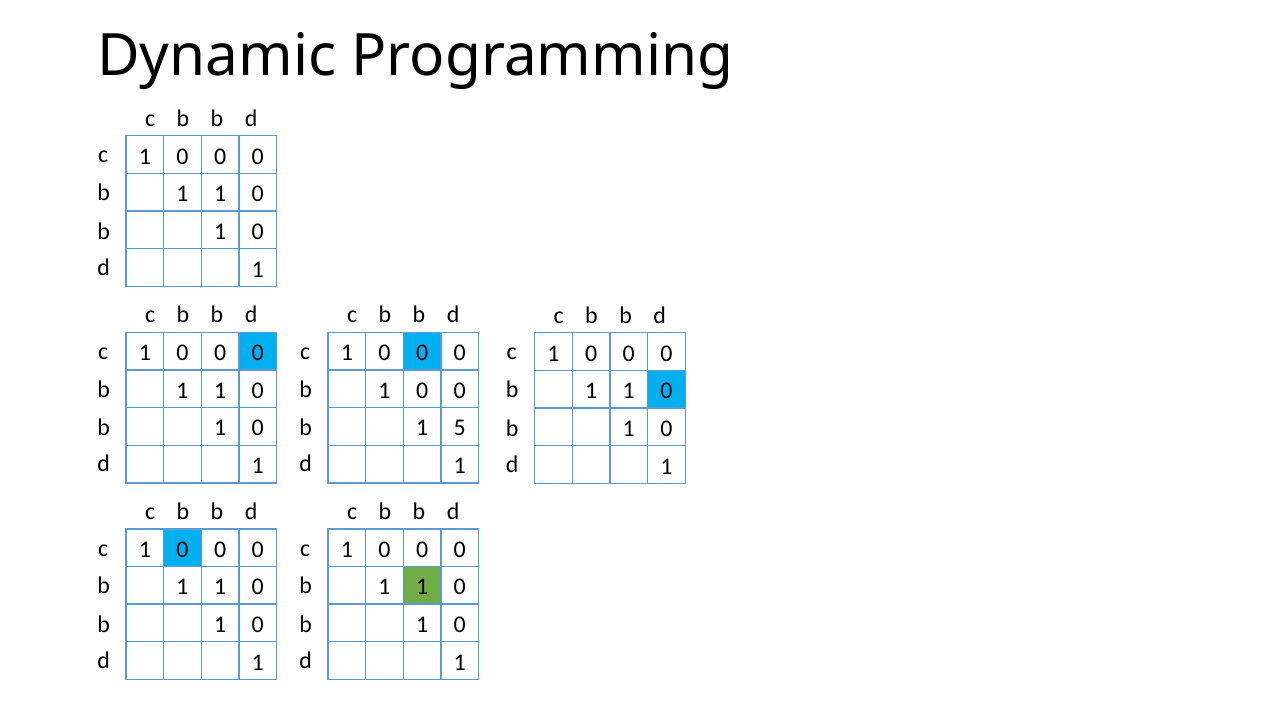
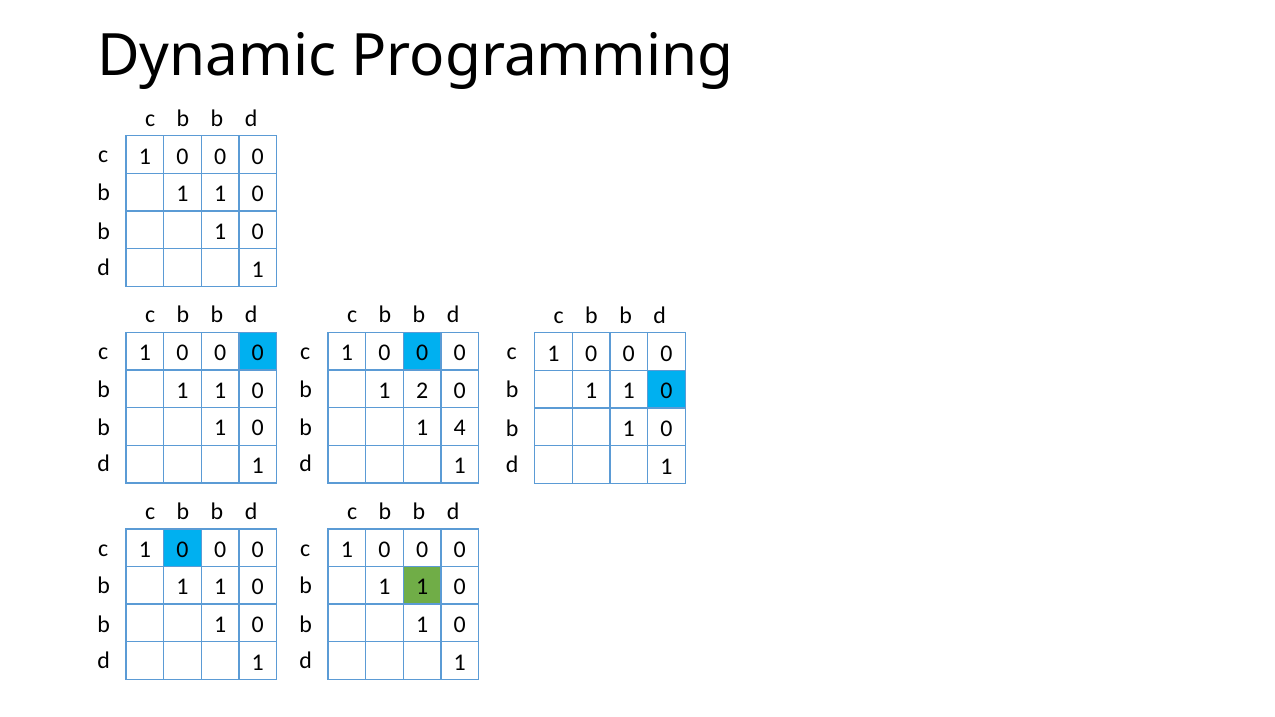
0 at (422, 391): 0 -> 2
5: 5 -> 4
